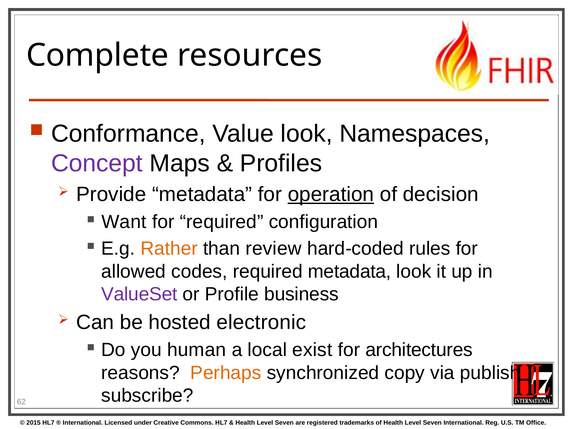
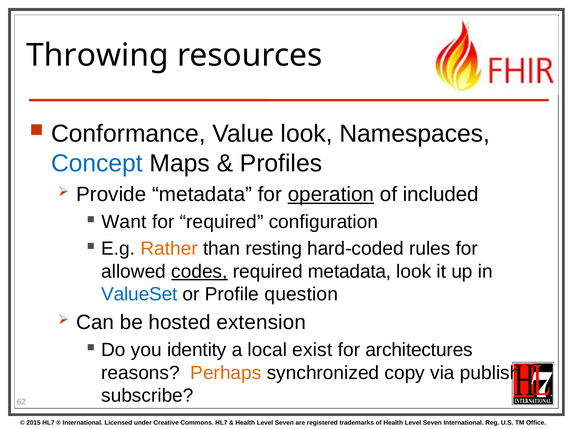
Complete: Complete -> Throwing
Concept colour: purple -> blue
decision: decision -> included
review: review -> resting
codes underline: none -> present
ValueSet colour: purple -> blue
business: business -> question
electronic: electronic -> extension
human: human -> identity
